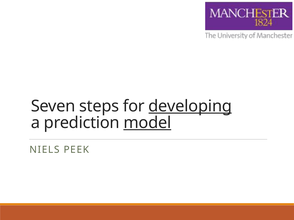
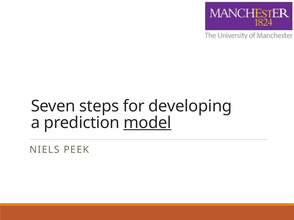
developing underline: present -> none
